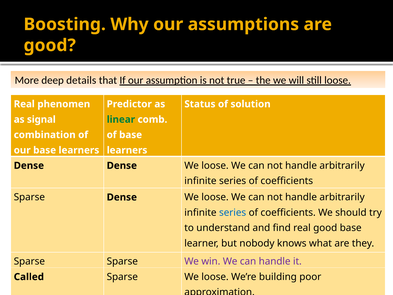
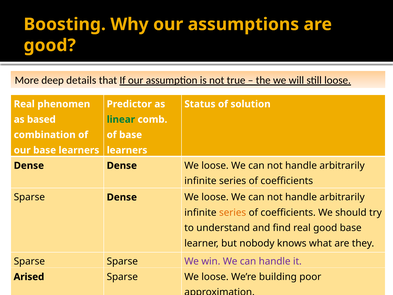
signal: signal -> based
series at (233, 212) colour: blue -> orange
Called: Called -> Arised
